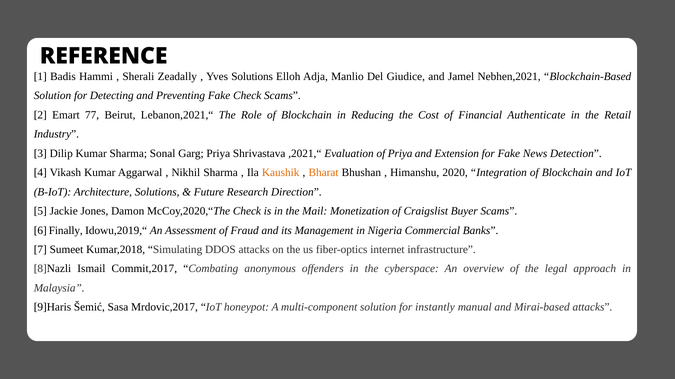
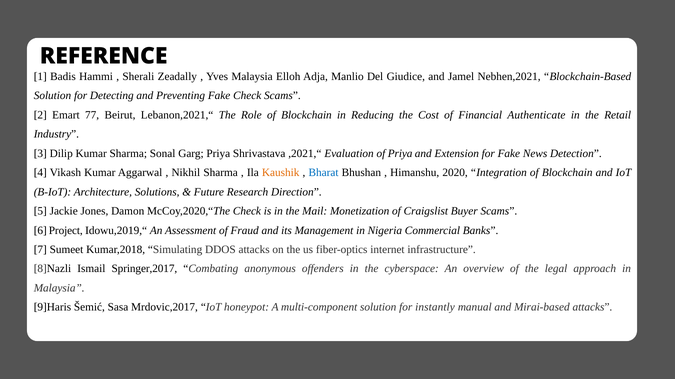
Yves Solutions: Solutions -> Malaysia
Bharat colour: orange -> blue
Finally: Finally -> Project
Commit,2017: Commit,2017 -> Springer,2017
